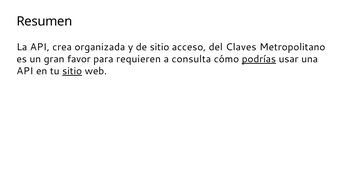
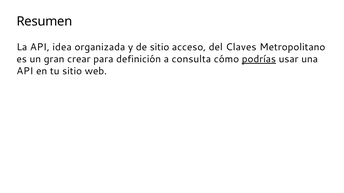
crea: crea -> idea
favor: favor -> crear
requieren: requieren -> definición
sitio at (72, 71) underline: present -> none
